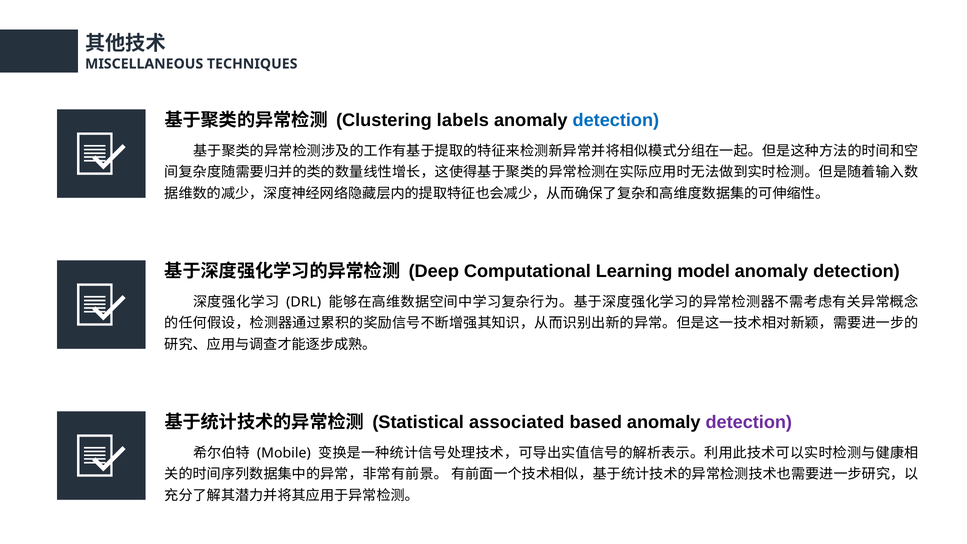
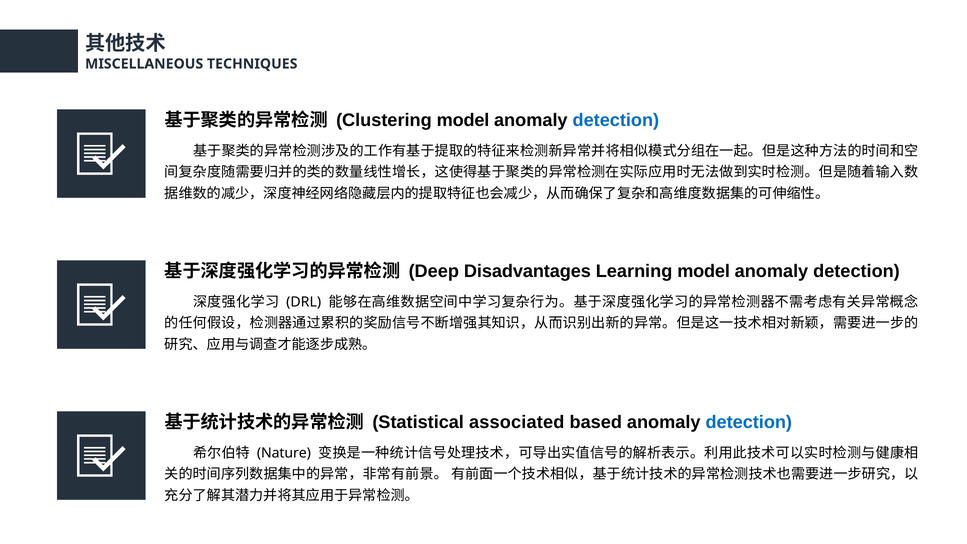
Clustering labels: labels -> model
Computational: Computational -> Disadvantages
detection at (749, 422) colour: purple -> blue
Mobile: Mobile -> Nature
